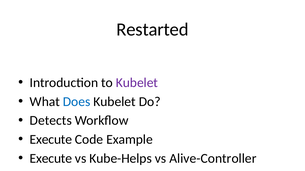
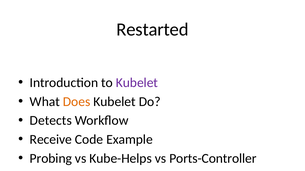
Does colour: blue -> orange
Execute at (51, 140): Execute -> Receive
Execute at (51, 159): Execute -> Probing
Alive-Controller: Alive-Controller -> Ports-Controller
